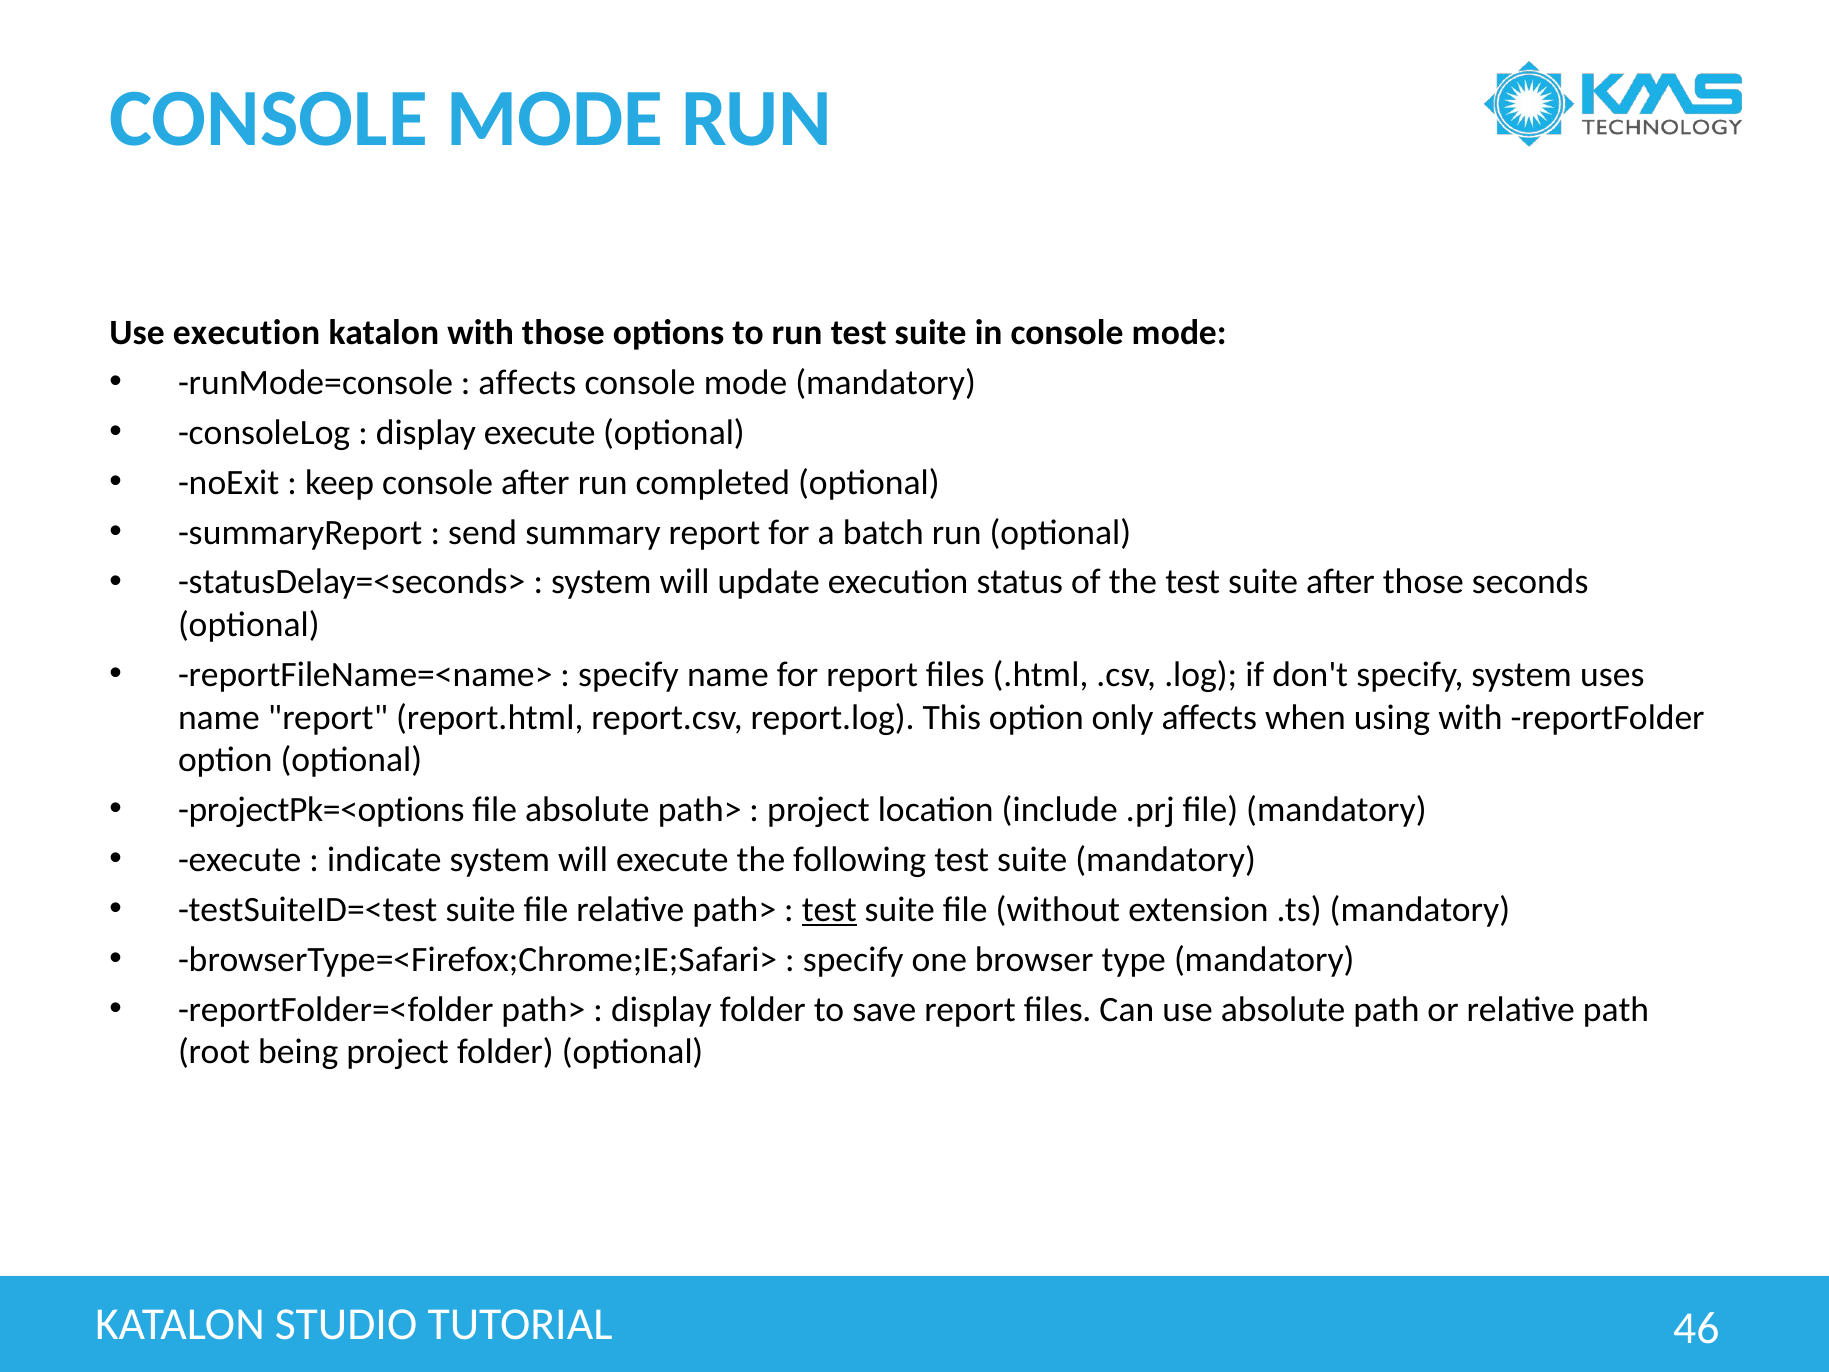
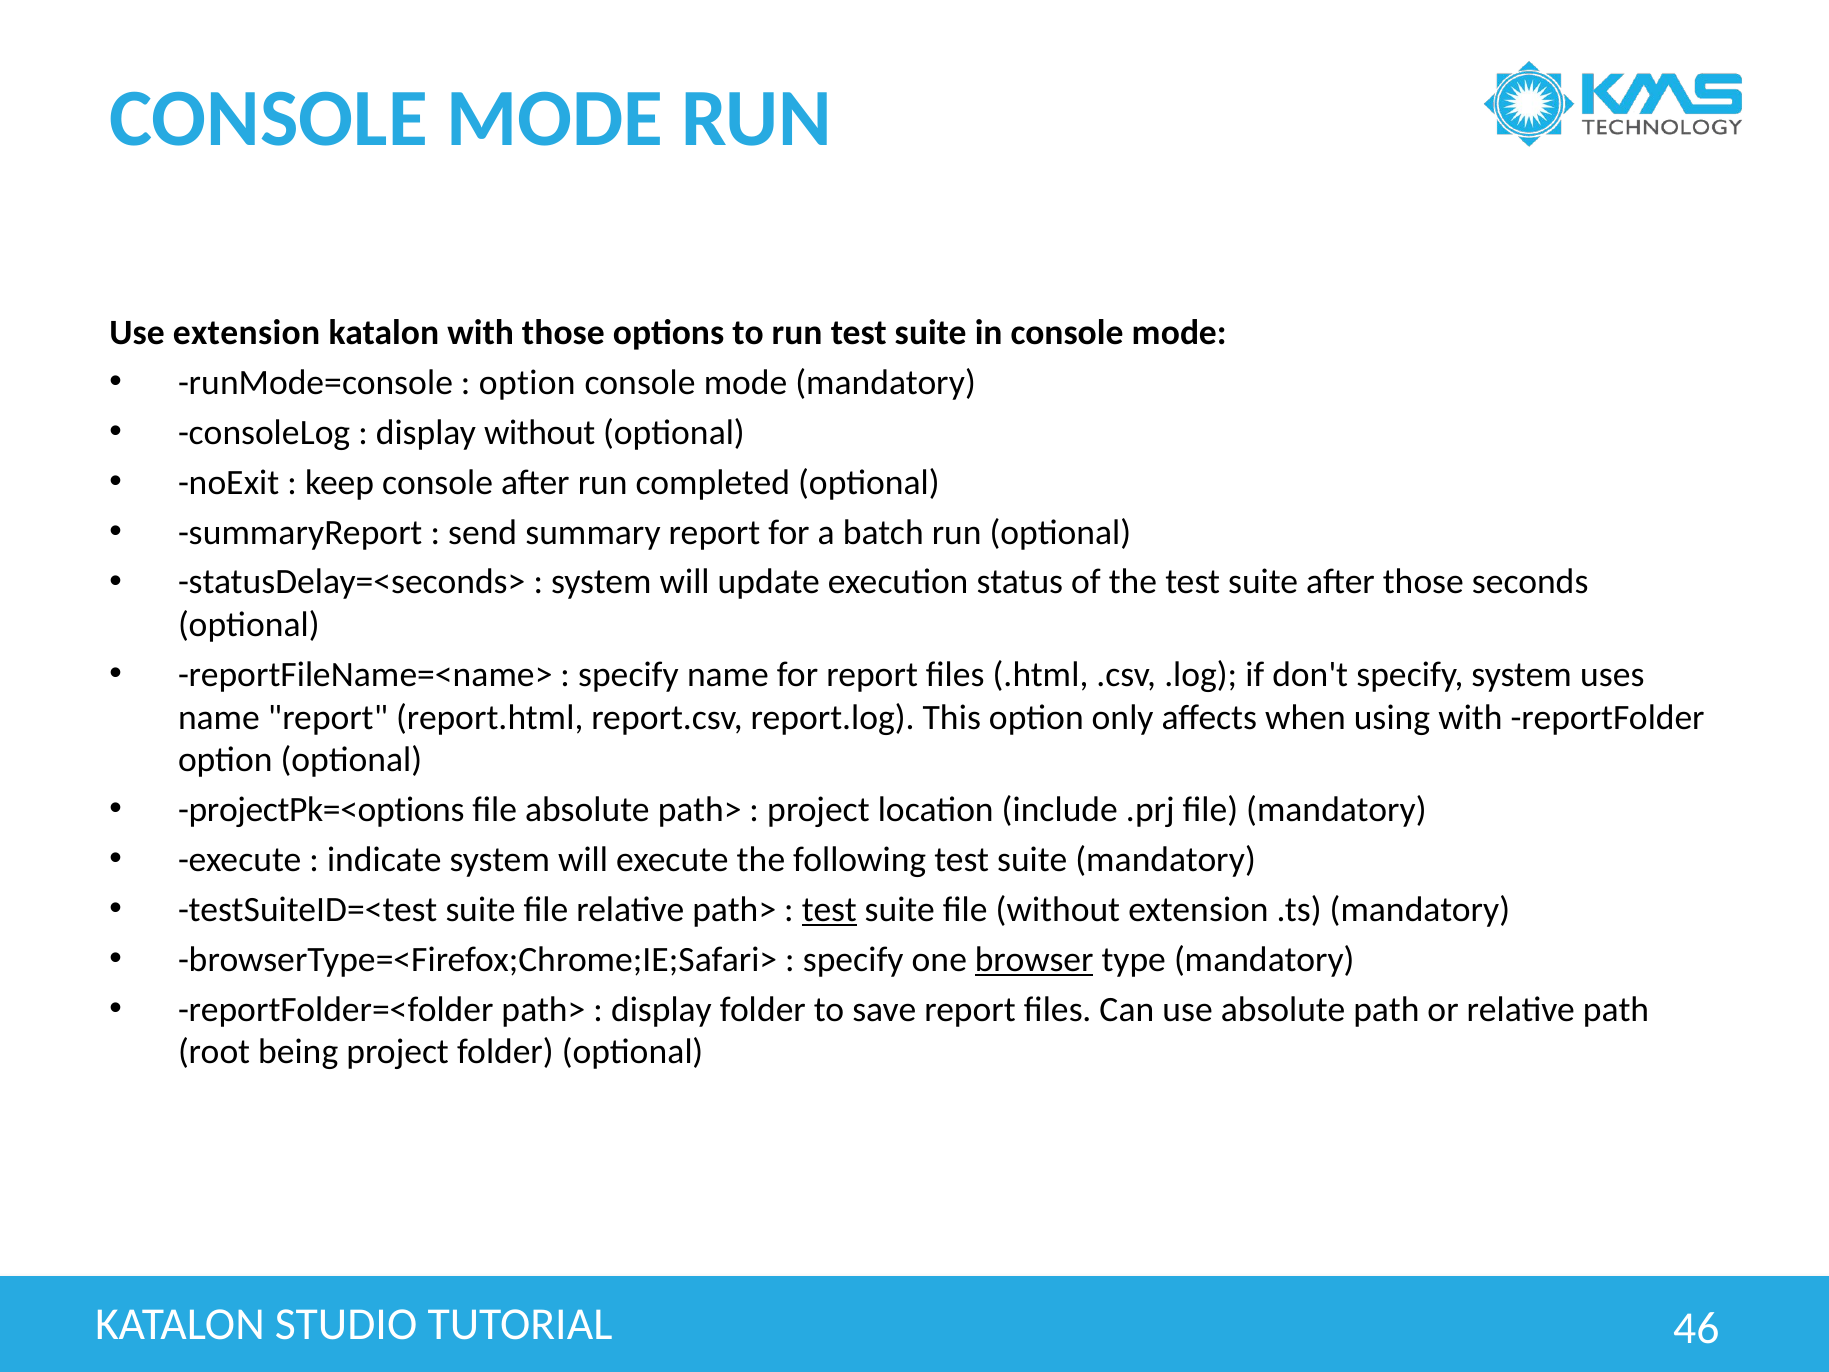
Use execution: execution -> extension
affects at (527, 383): affects -> option
display execute: execute -> without
browser underline: none -> present
